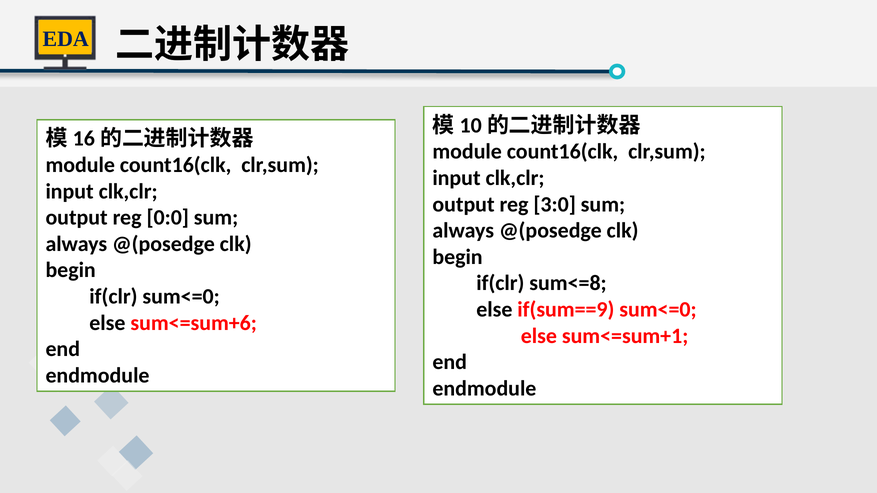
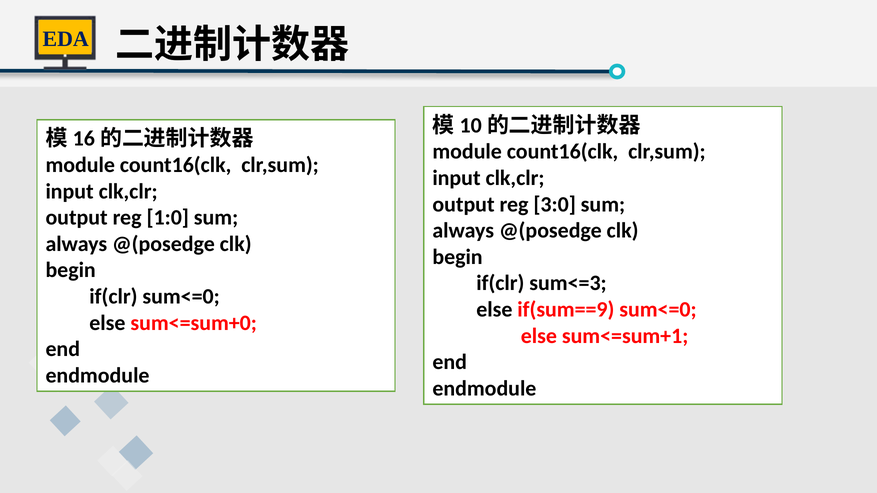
0:0: 0:0 -> 1:0
sum<=8: sum<=8 -> sum<=3
sum<=sum+6: sum<=sum+6 -> sum<=sum+0
